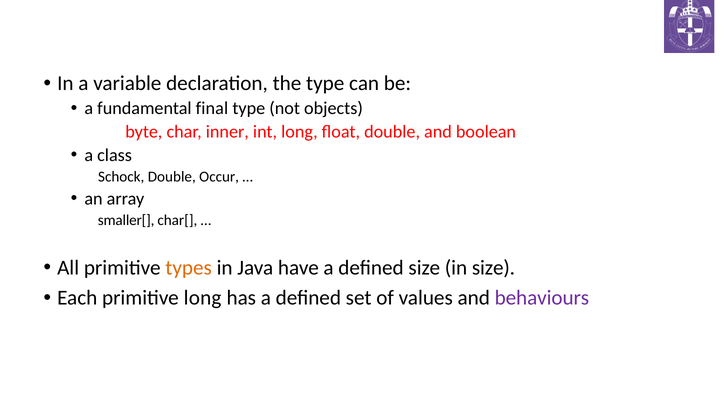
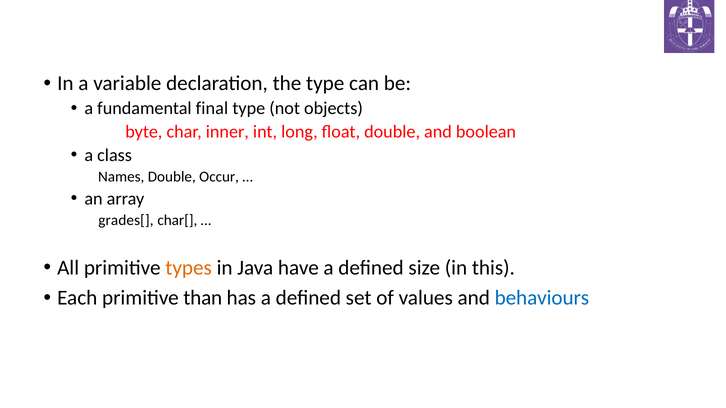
Schock: Schock -> Names
smaller[: smaller[ -> grades[
in size: size -> this
primitive long: long -> than
behaviours colour: purple -> blue
